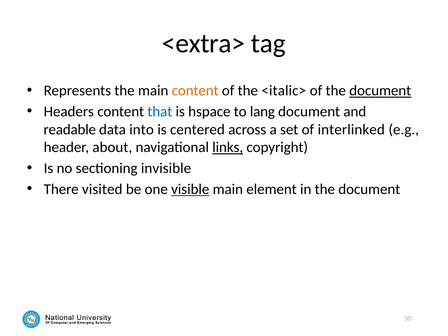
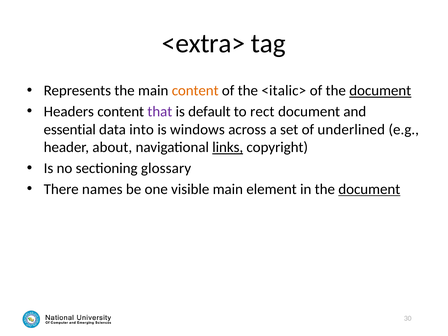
that colour: blue -> purple
hspace: hspace -> default
lang: lang -> rect
readable: readable -> essential
centered: centered -> windows
interlinked: interlinked -> underlined
invisible: invisible -> glossary
visited: visited -> names
visible underline: present -> none
document at (369, 189) underline: none -> present
